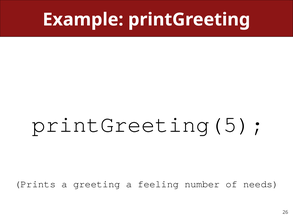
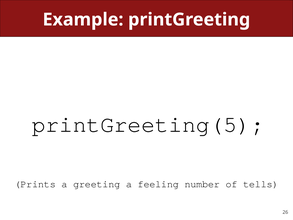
needs: needs -> tells
